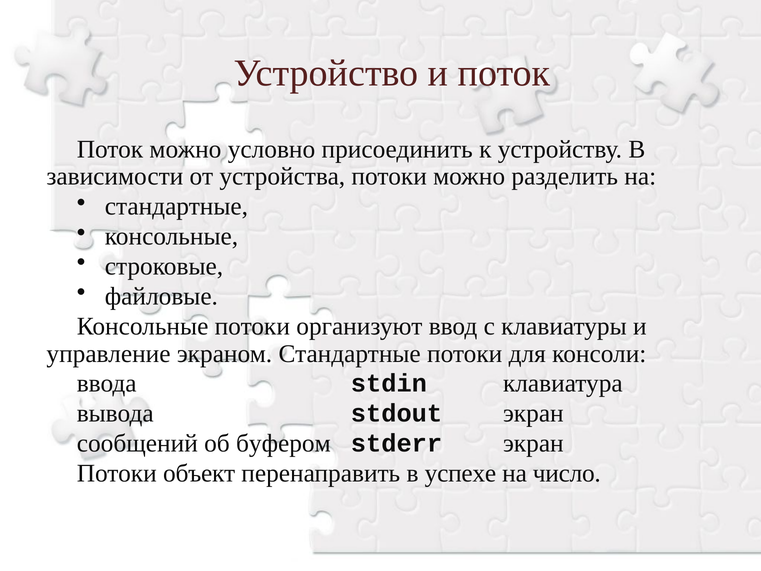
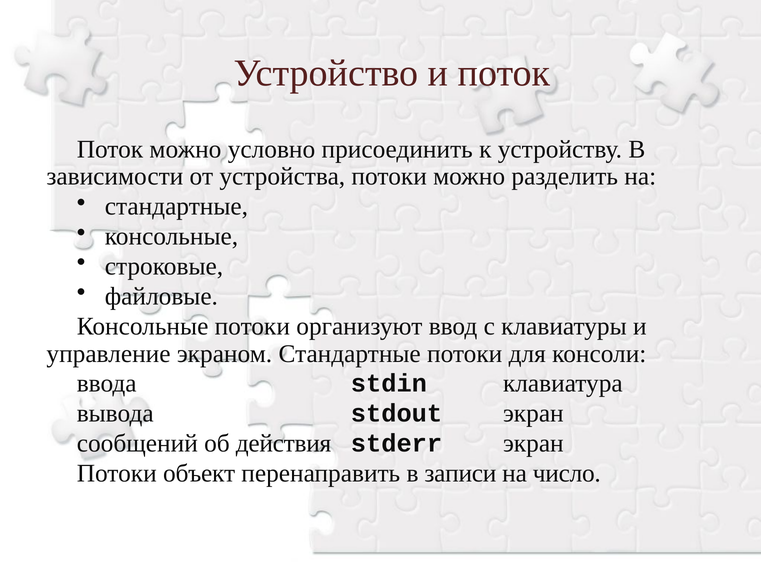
буфером: буфером -> действия
успехе: успехе -> записи
